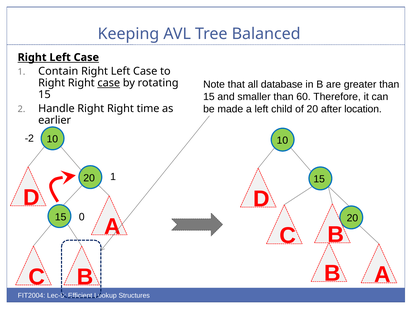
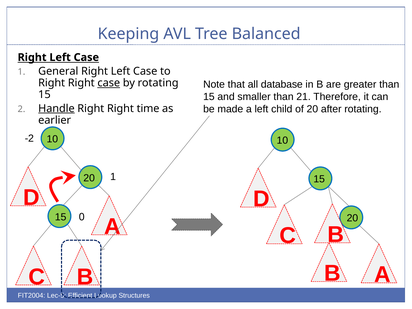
Contain: Contain -> General
60: 60 -> 21
after location: location -> rotating
Handle underline: none -> present
